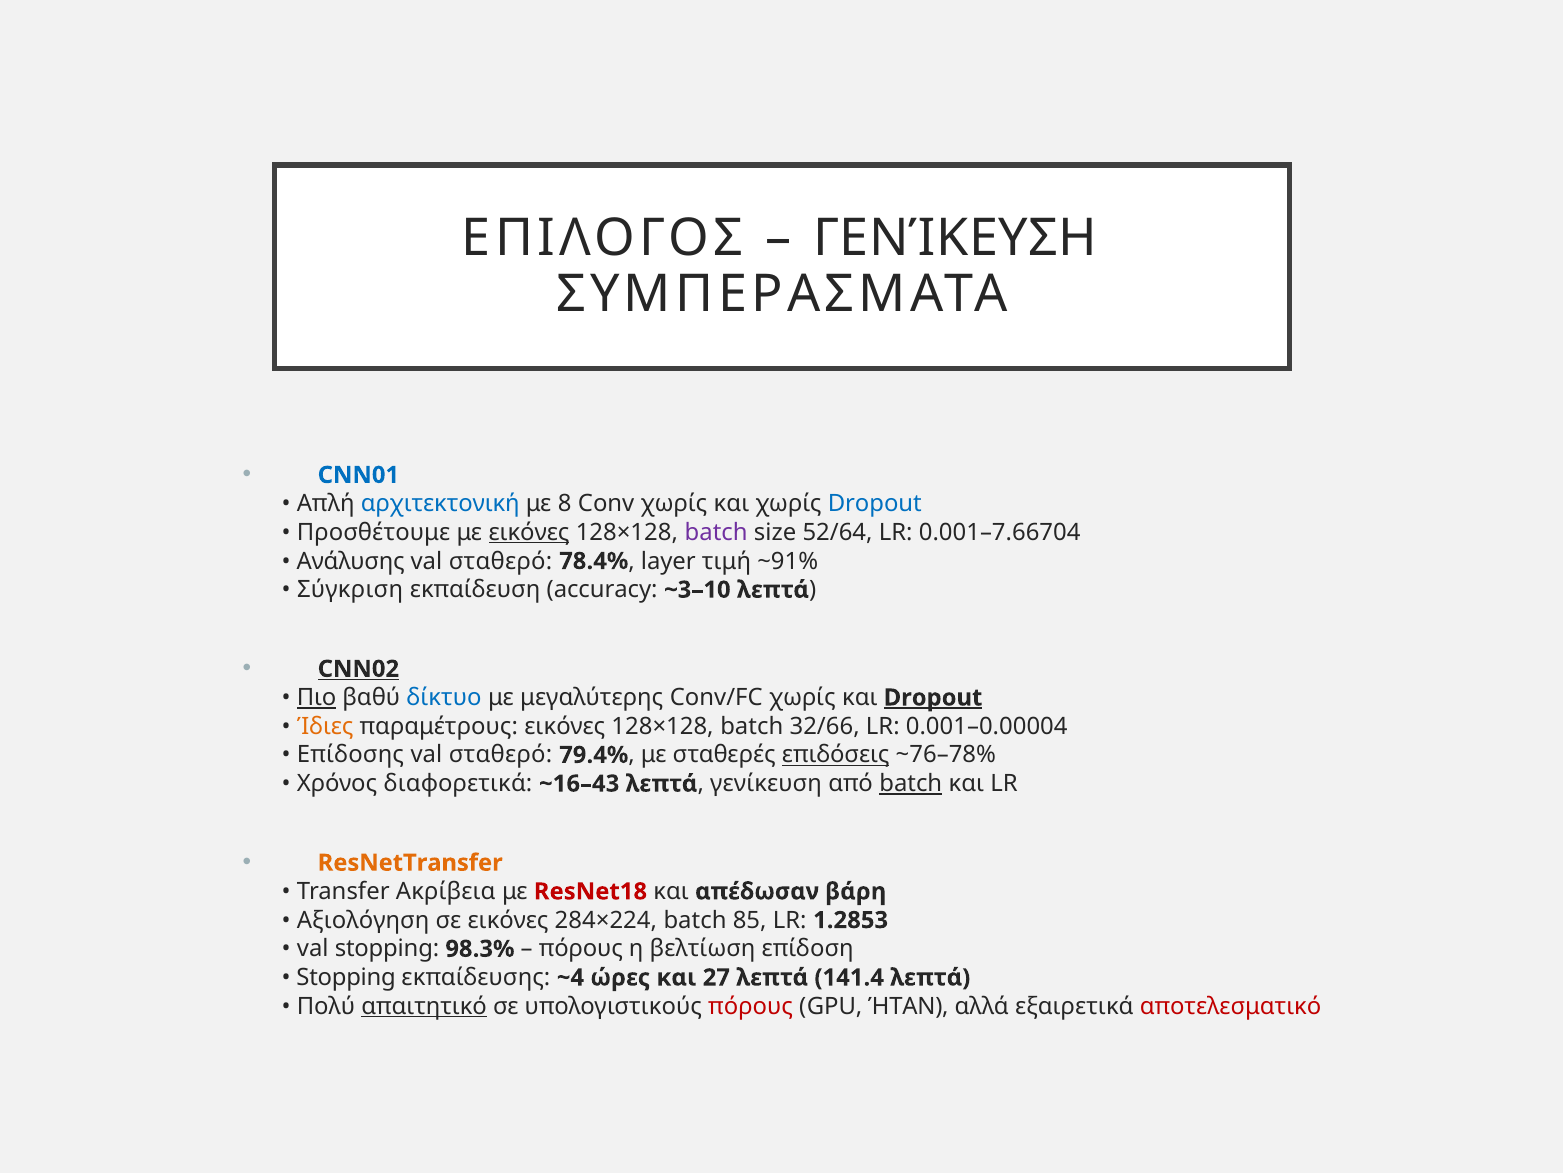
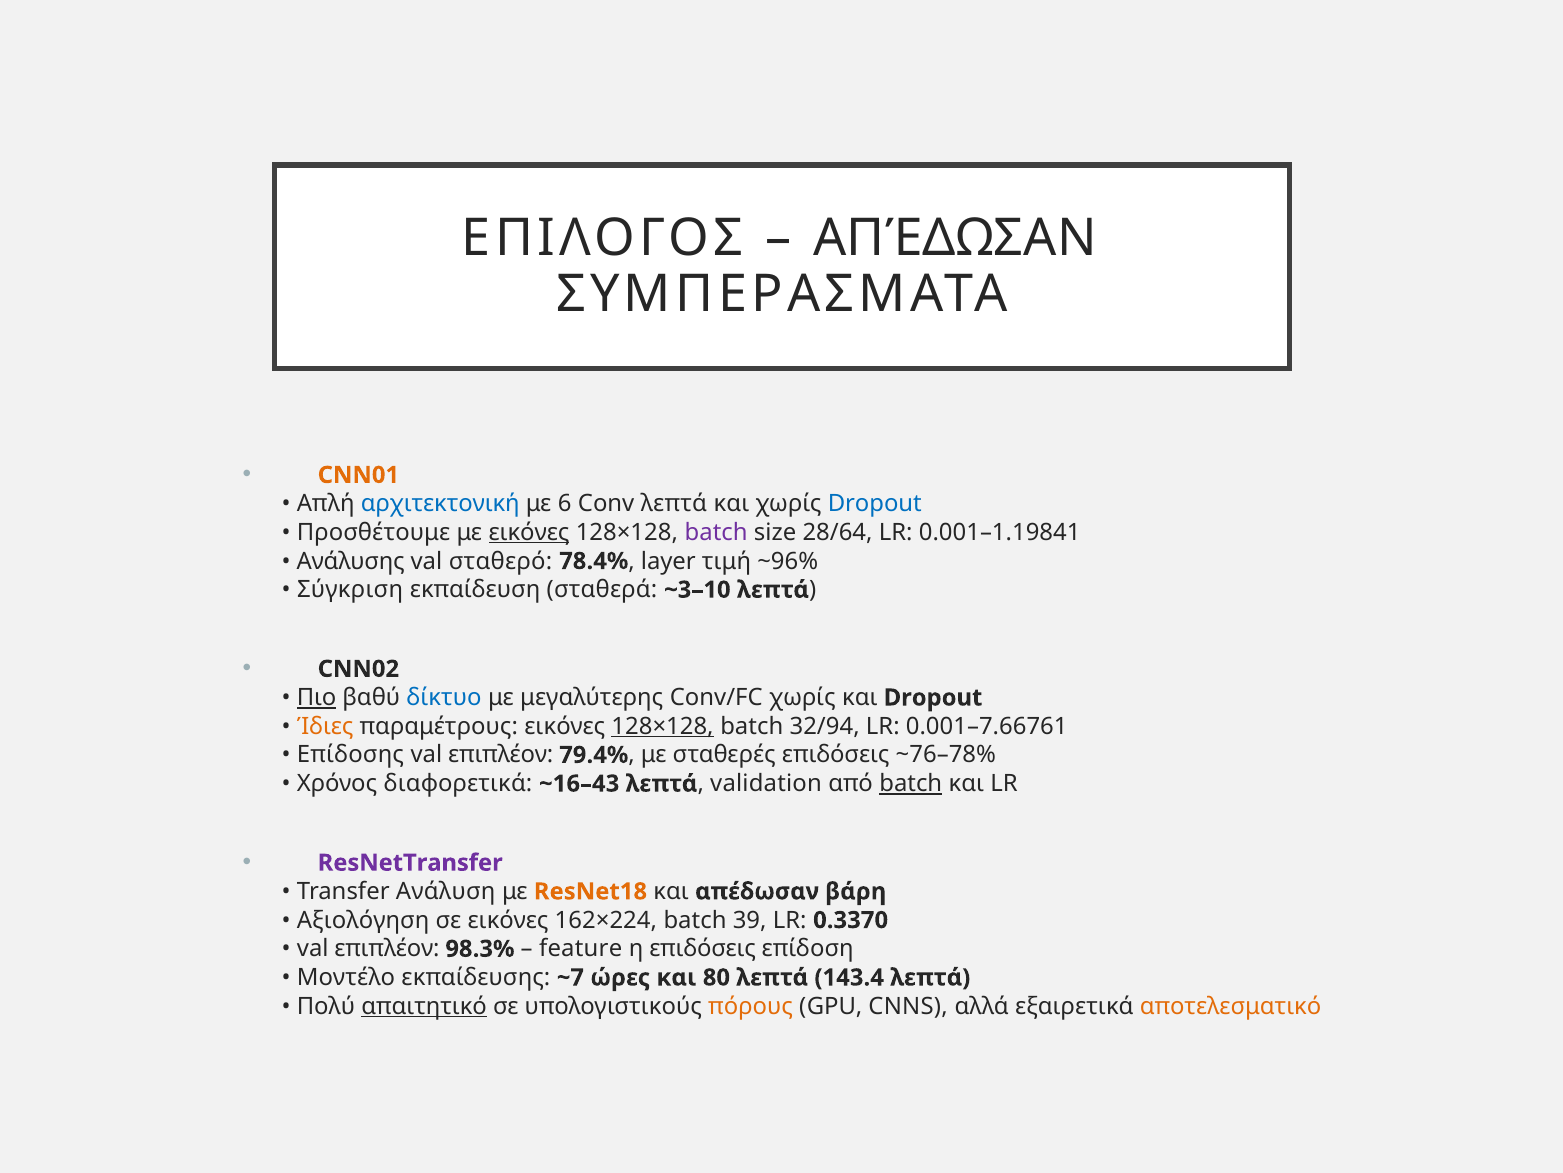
ΓΕΝΊΚΕΥΣΗ at (955, 238): ΓΕΝΊΚΕΥΣΗ -> ΑΠΈΔΩΣΑΝ
CNN01 colour: blue -> orange
8: 8 -> 6
Conv χωρίς: χωρίς -> λεπτά
52/64: 52/64 -> 28/64
0.001–7.66704: 0.001–7.66704 -> 0.001–1.19841
~91%: ~91% -> ~96%
accuracy: accuracy -> σταθερά
CNN02 underline: present -> none
Dropout at (933, 697) underline: present -> none
128×128 at (663, 726) underline: none -> present
32/66: 32/66 -> 32/94
0.001–0.00004: 0.001–0.00004 -> 0.001–7.66761
σταθερό at (501, 755): σταθερό -> επιπλέον
επιδόσεις at (836, 755) underline: present -> none
λεπτά γενίκευση: γενίκευση -> validation
ResNetTransfer colour: orange -> purple
Ακρίβεια: Ακρίβεια -> Ανάλυση
ResNet18 colour: red -> orange
284×224: 284×224 -> 162×224
85: 85 -> 39
1.2853: 1.2853 -> 0.3370
stopping at (387, 948): stopping -> επιπλέον
πόρους at (581, 948): πόρους -> feature
η βελτίωση: βελτίωση -> επιδόσεις
Stopping at (346, 977): Stopping -> Μοντέλο
~4: ~4 -> ~7
27: 27 -> 80
141.4: 141.4 -> 143.4
πόρους at (751, 1006) colour: red -> orange
ΉΤΑΝ: ΉΤΑΝ -> CNNS
αποτελεσματικό colour: red -> orange
